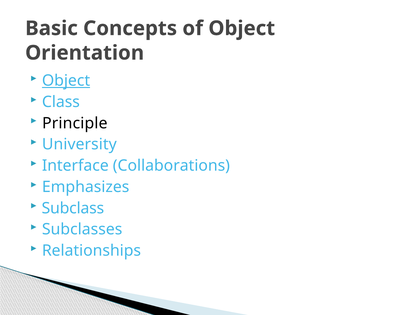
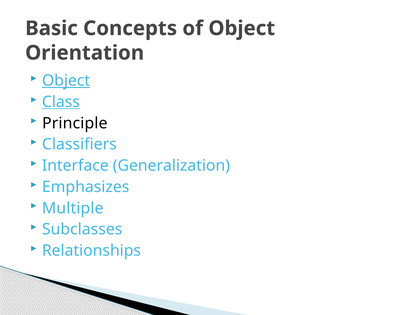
Class underline: none -> present
University: University -> Classifiers
Collaborations: Collaborations -> Generalization
Subclass: Subclass -> Multiple
